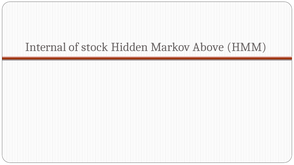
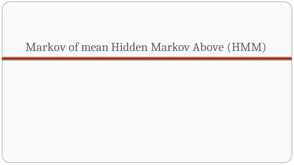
Internal at (46, 47): Internal -> Markov
stock: stock -> mean
